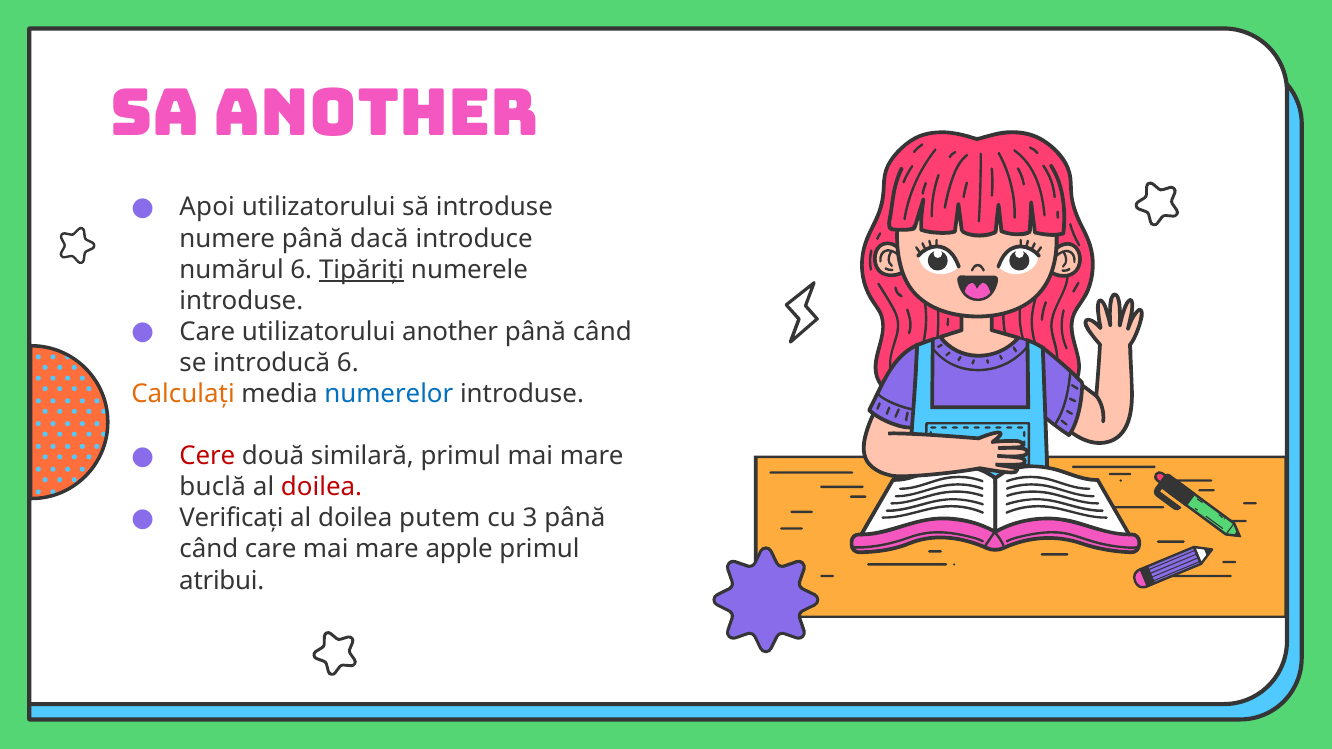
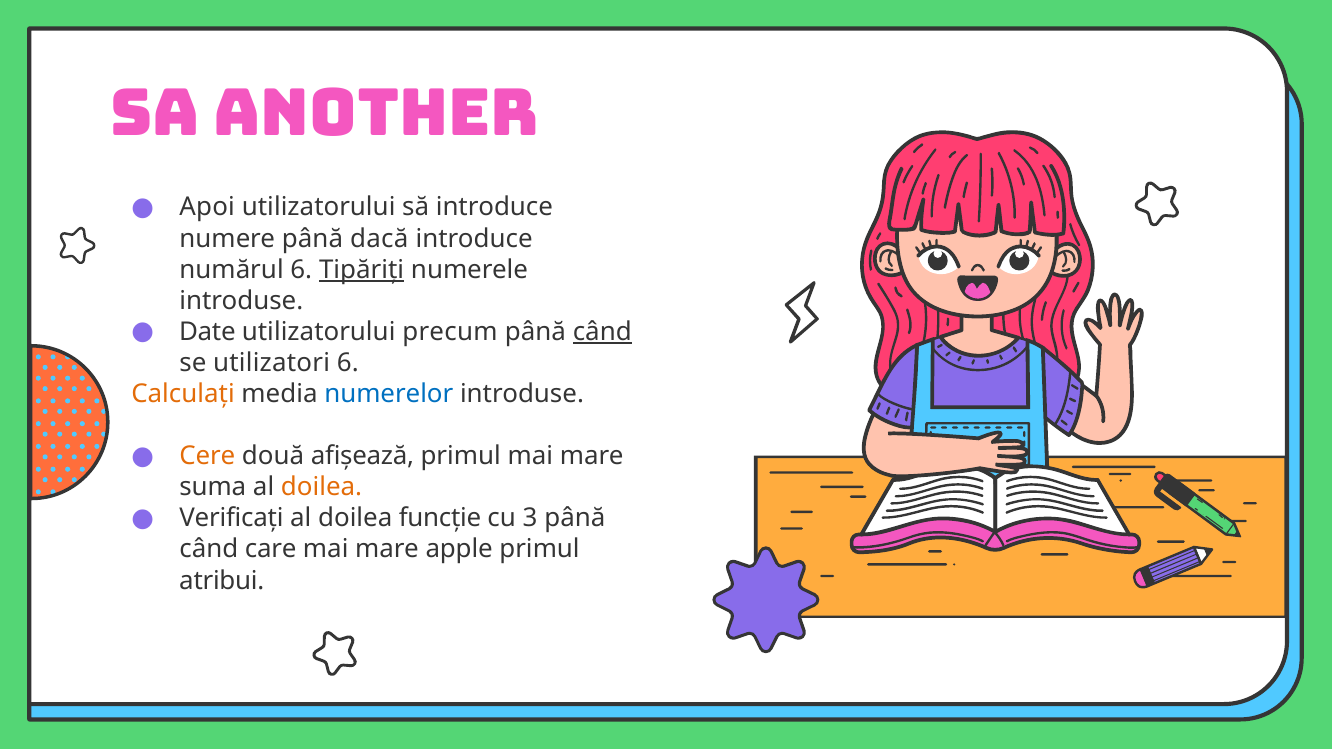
să introduse: introduse -> introduce
Care at (207, 332): Care -> Date
utilizatorului another: another -> precum
când at (602, 332) underline: none -> present
introducă: introducă -> utilizatori
Cere colour: red -> orange
similară: similară -> afișează
buclă: buclă -> suma
doilea at (322, 487) colour: red -> orange
putem: putem -> funcție
